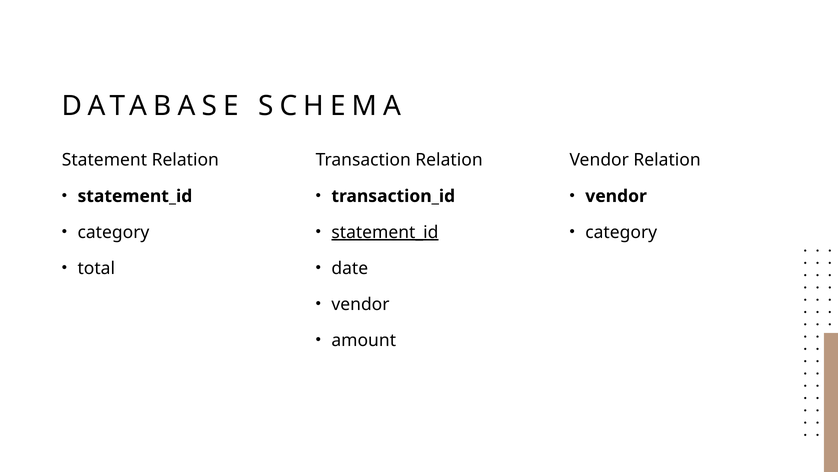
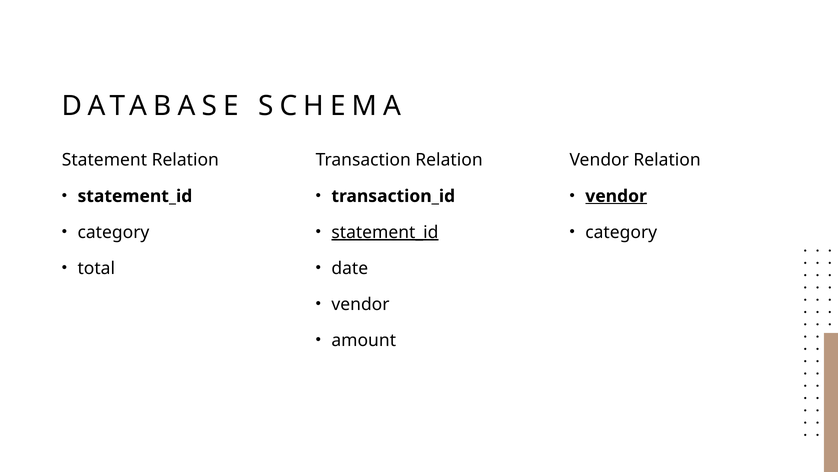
vendor at (616, 196) underline: none -> present
